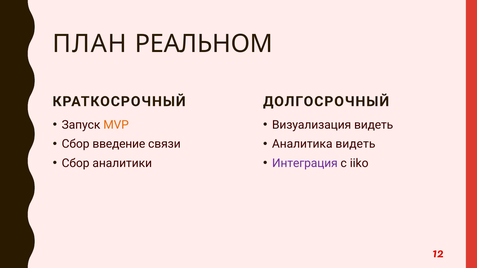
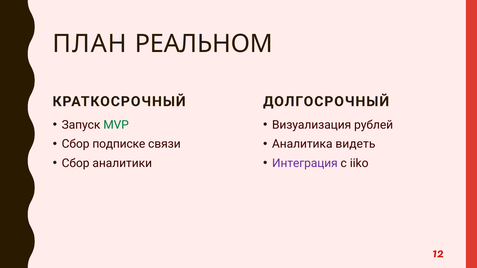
MVP colour: orange -> green
Визуализация видеть: видеть -> рублей
введение: введение -> подписке
